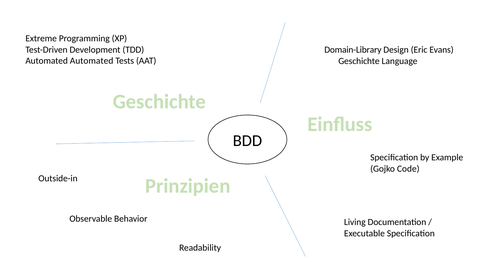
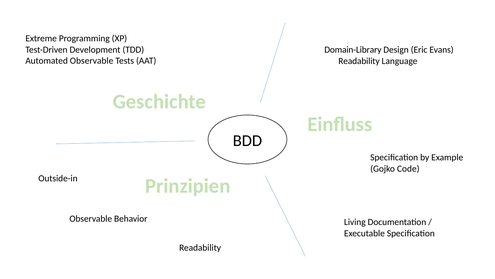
Automated Automated: Automated -> Observable
Geschichte at (359, 61): Geschichte -> Readability
